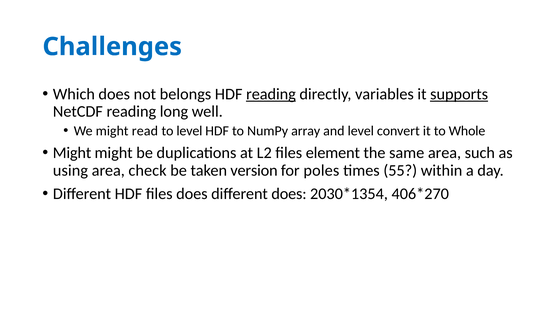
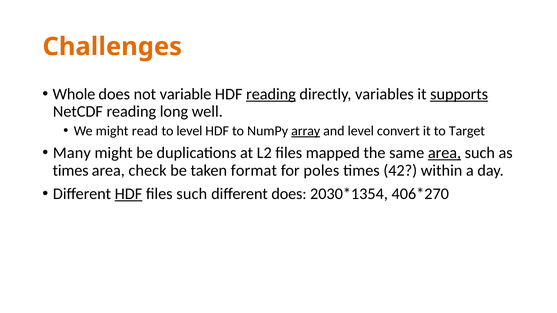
Challenges colour: blue -> orange
Which: Which -> Whole
belongs: belongs -> variable
array underline: none -> present
Whole: Whole -> Target
Might at (72, 153): Might -> Many
element: element -> mapped
area at (445, 153) underline: none -> present
using at (70, 171): using -> times
version: version -> format
55: 55 -> 42
HDF at (128, 194) underline: none -> present
files does: does -> such
